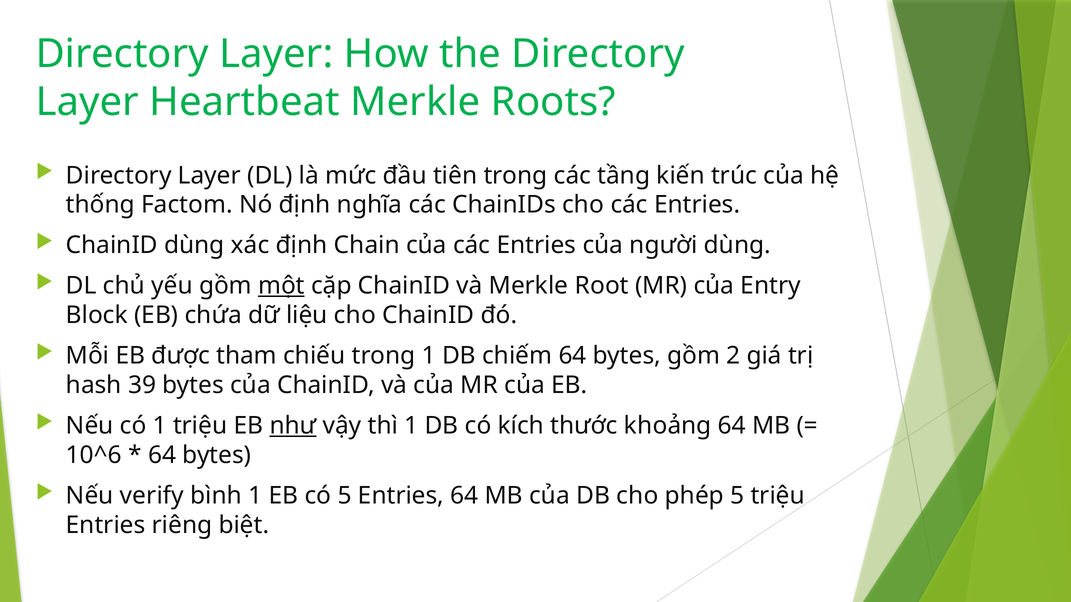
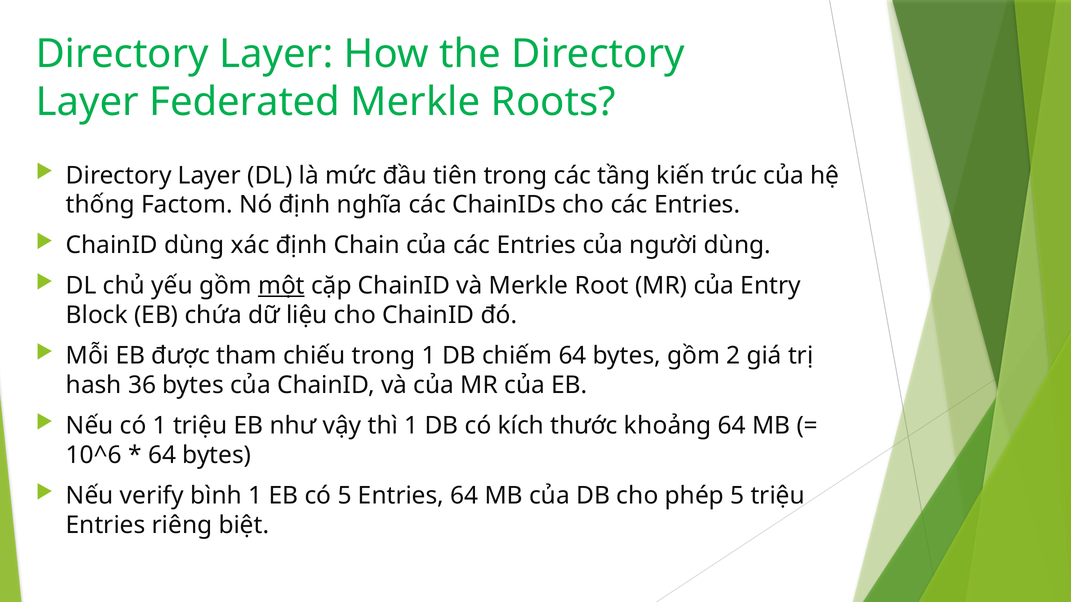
Heartbeat: Heartbeat -> Federated
39: 39 -> 36
như underline: present -> none
